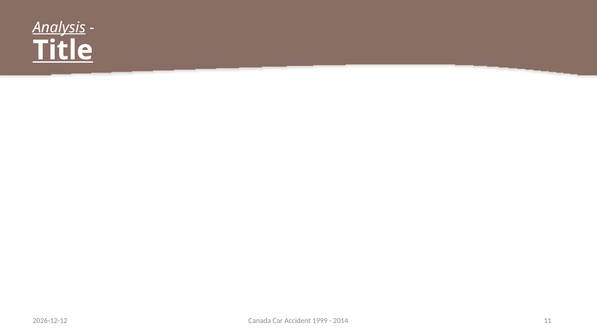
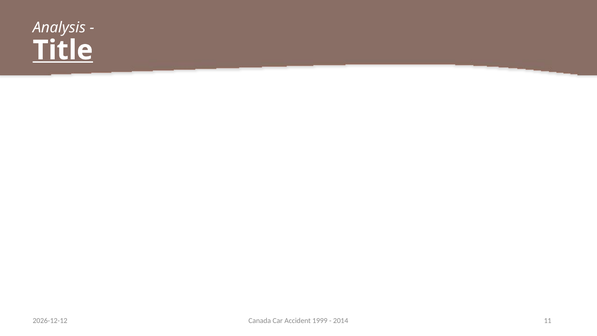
Analysis underline: present -> none
